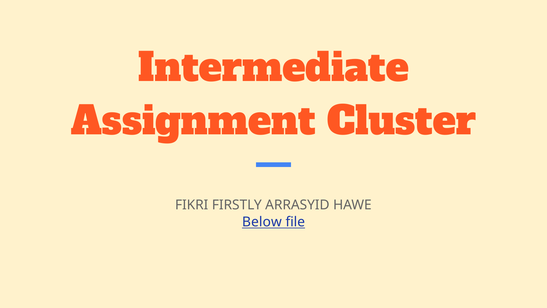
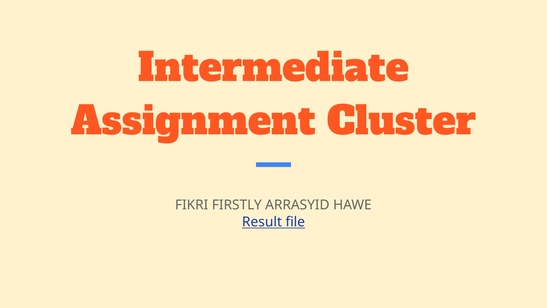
Below: Below -> Result
